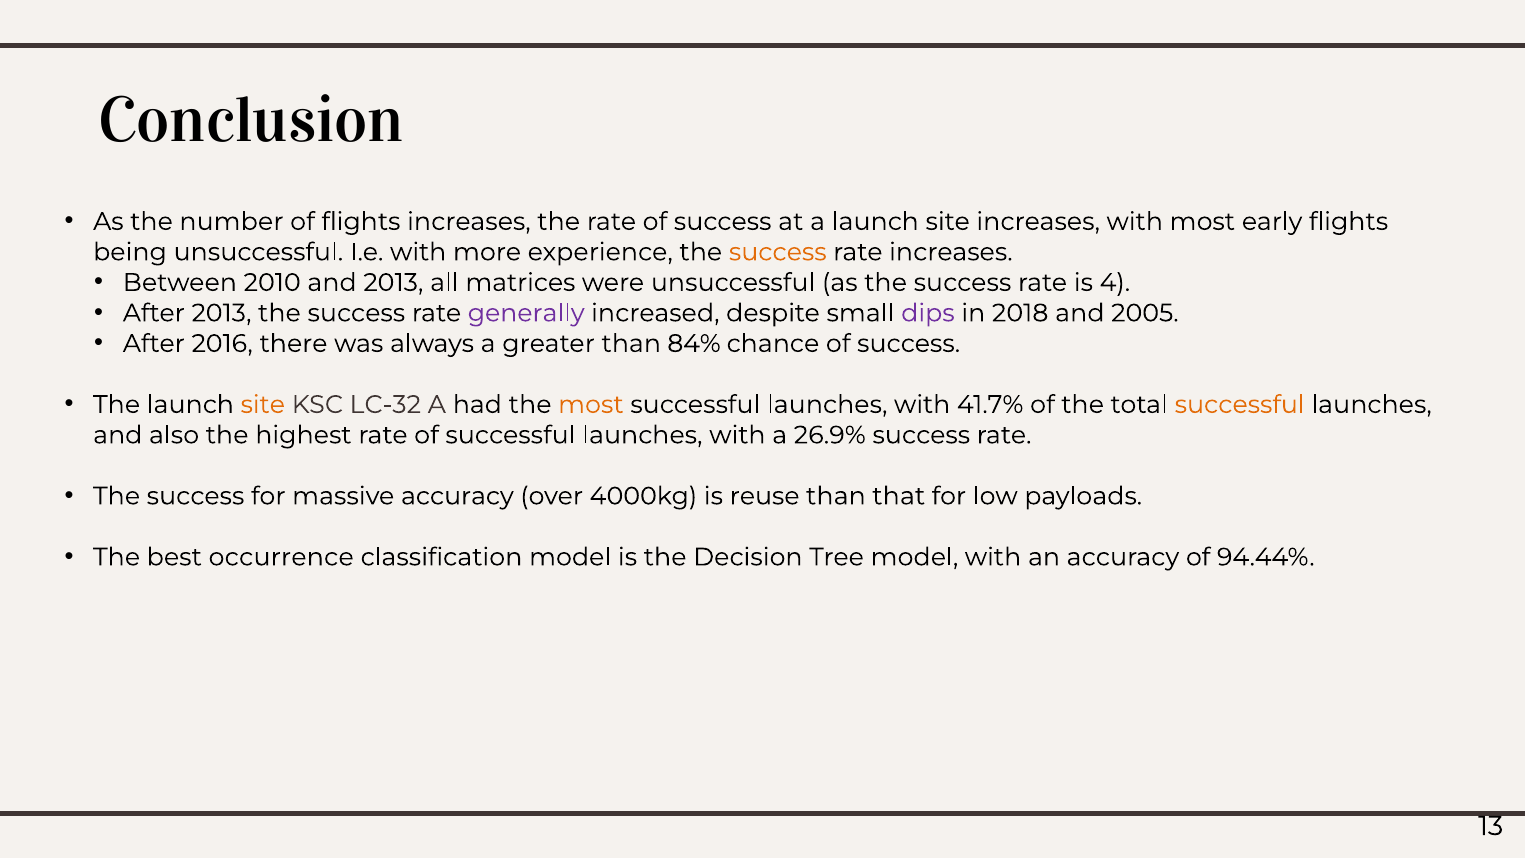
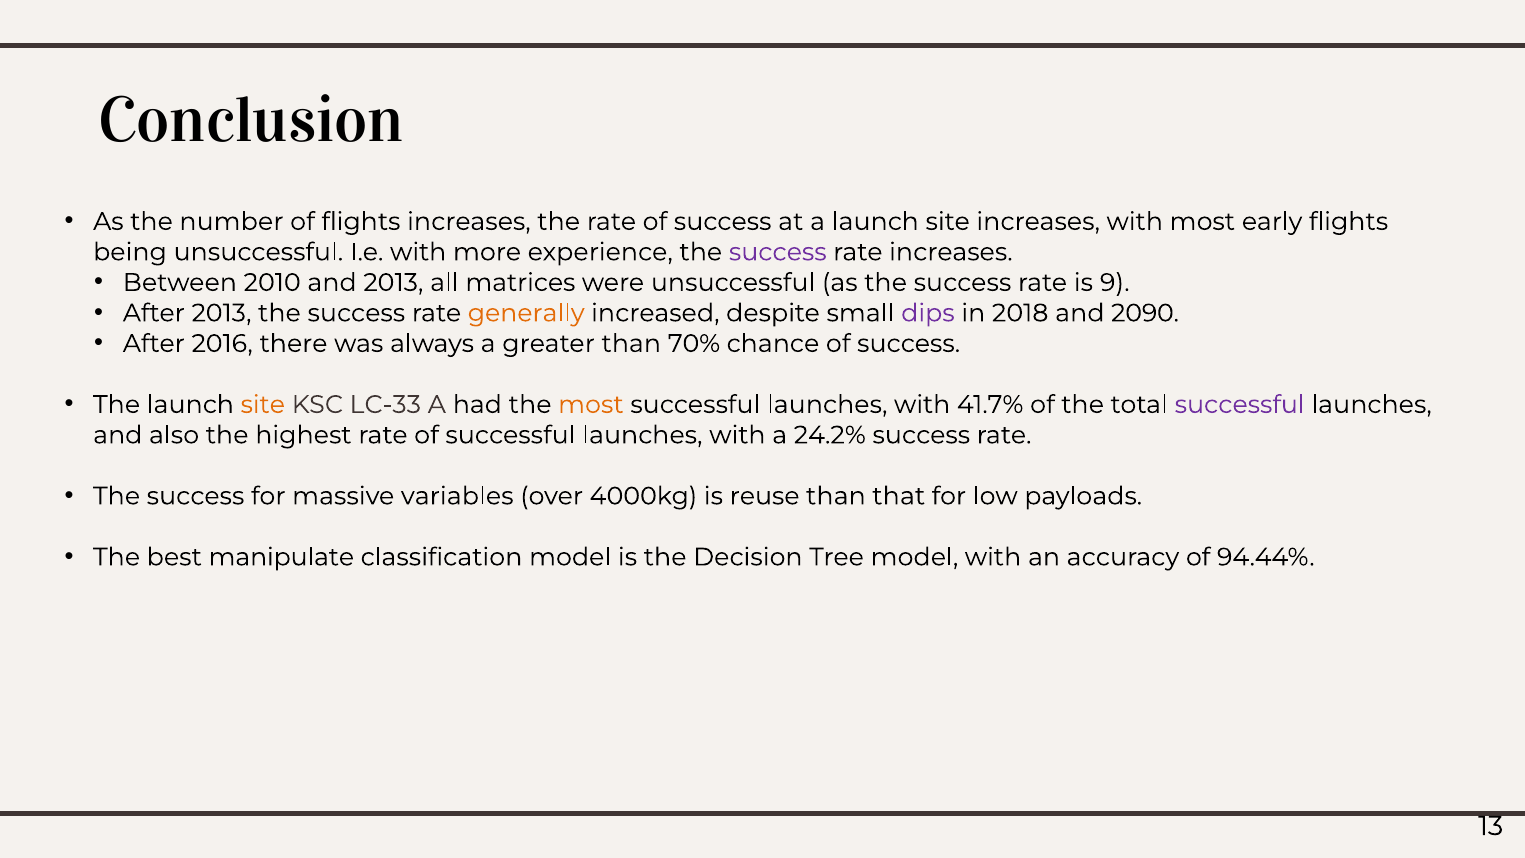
success at (778, 252) colour: orange -> purple
4: 4 -> 9
generally colour: purple -> orange
2005: 2005 -> 2090
84%: 84% -> 70%
LC-32: LC-32 -> LC-33
successful at (1240, 405) colour: orange -> purple
26.9%: 26.9% -> 24.2%
massive accuracy: accuracy -> variables
occurrence: occurrence -> manipulate
